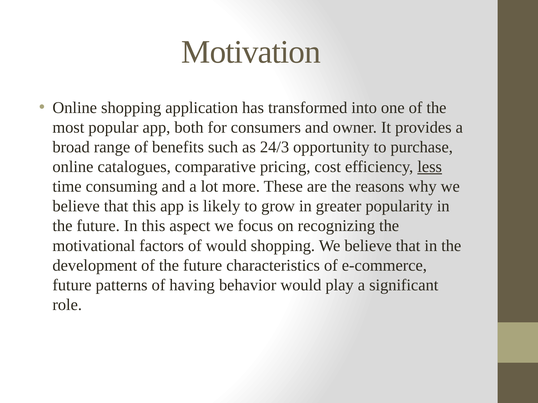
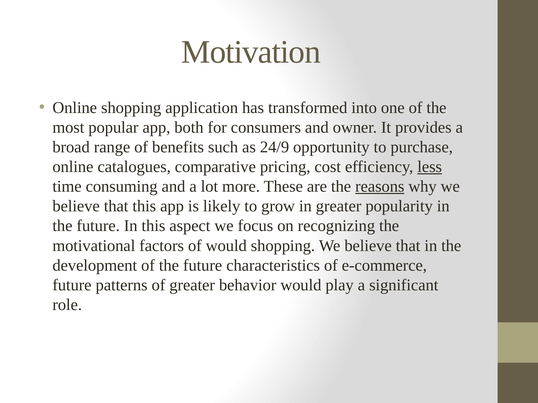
24/3: 24/3 -> 24/9
reasons underline: none -> present
of having: having -> greater
